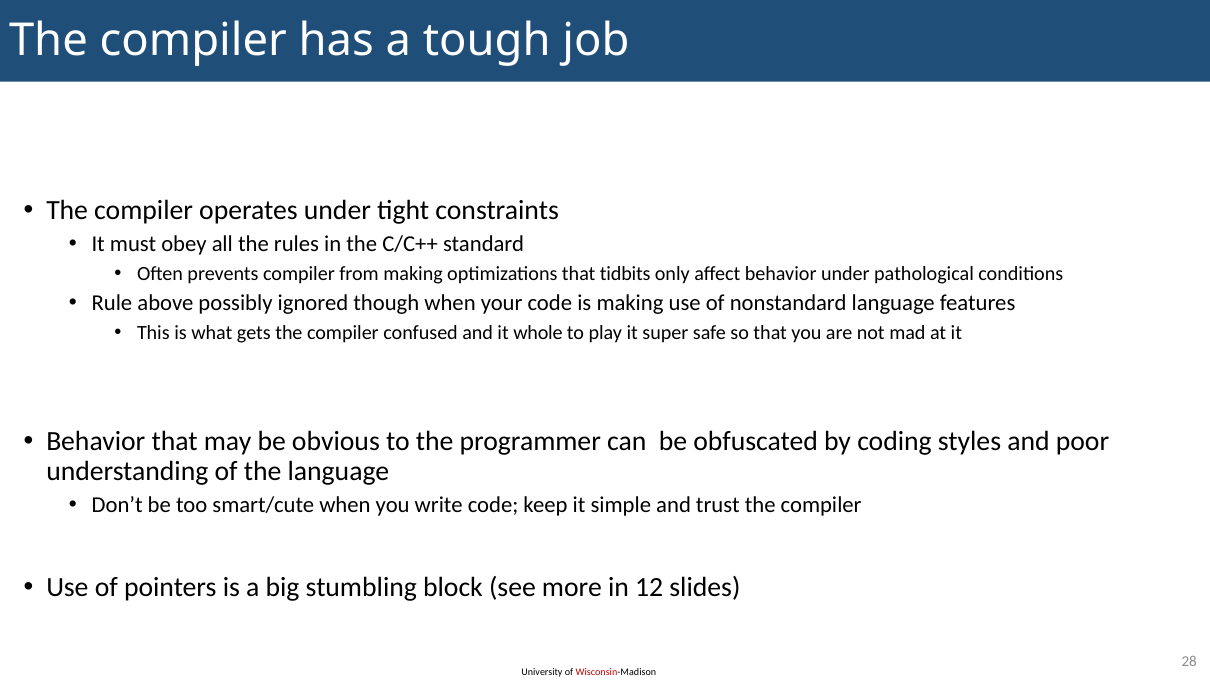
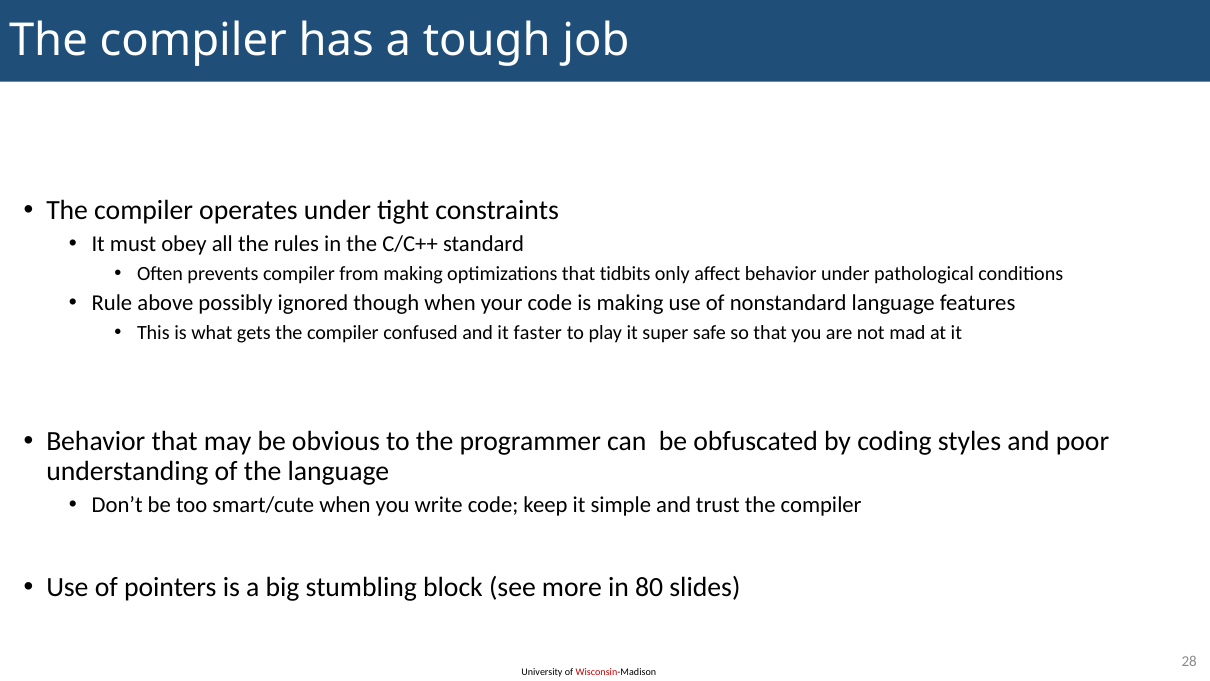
whole: whole -> faster
12: 12 -> 80
